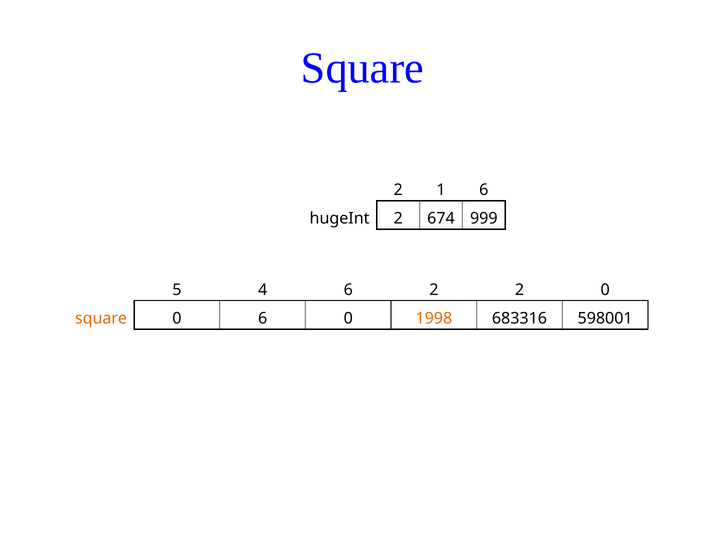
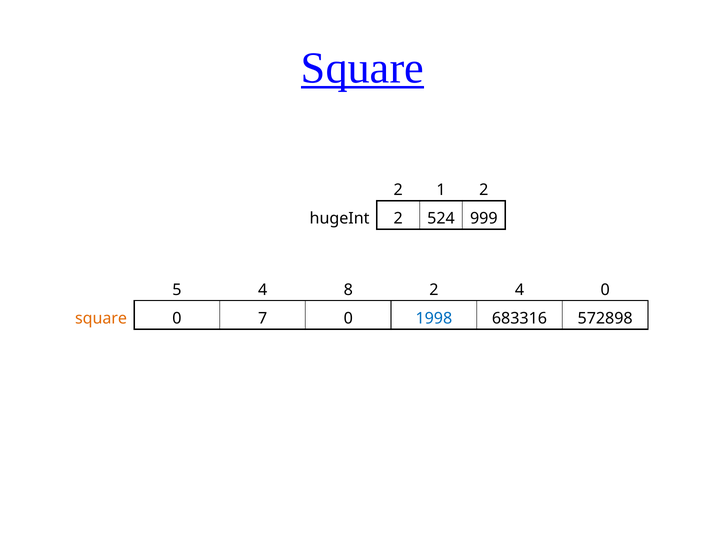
Square at (362, 68) underline: none -> present
1 6: 6 -> 2
674: 674 -> 524
4 6: 6 -> 8
2 2: 2 -> 4
0 6: 6 -> 7
1998 colour: orange -> blue
598001: 598001 -> 572898
